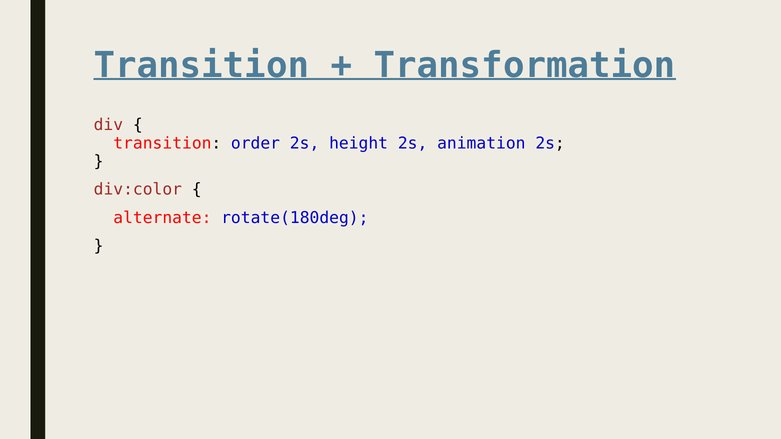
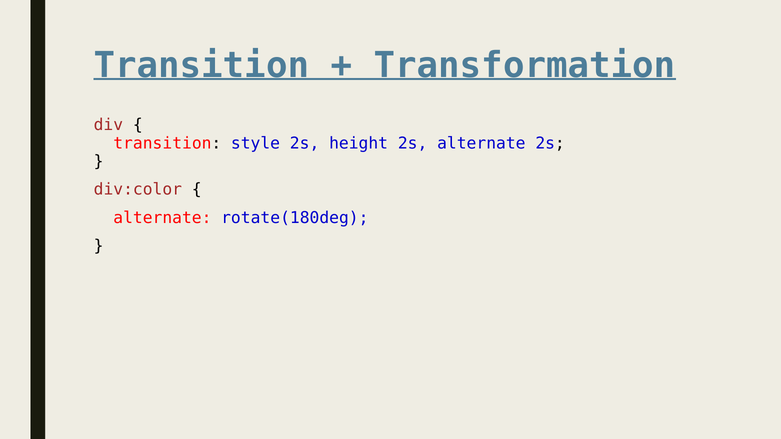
order: order -> style
2s animation: animation -> alternate
